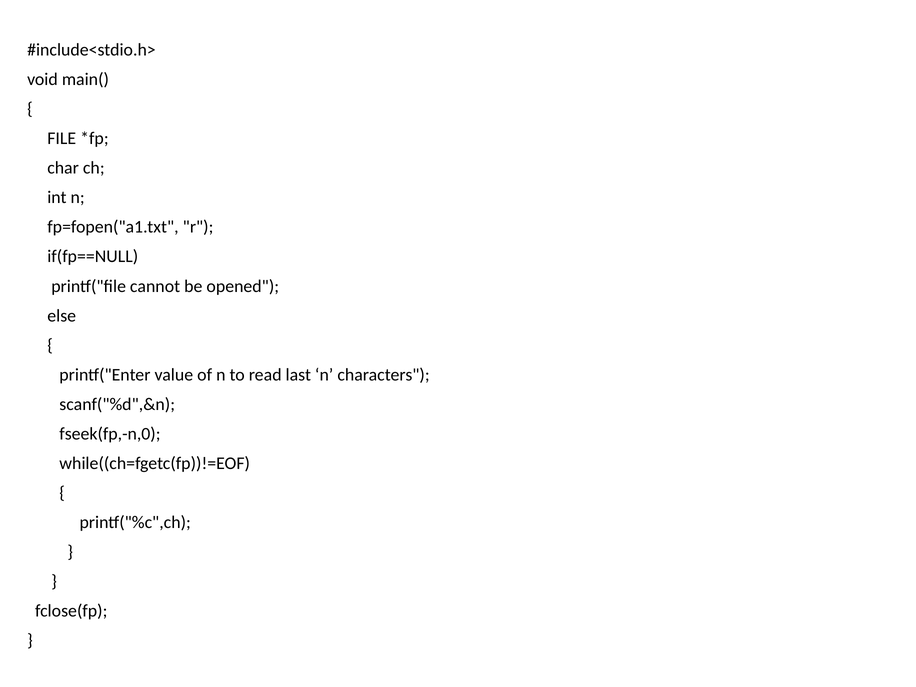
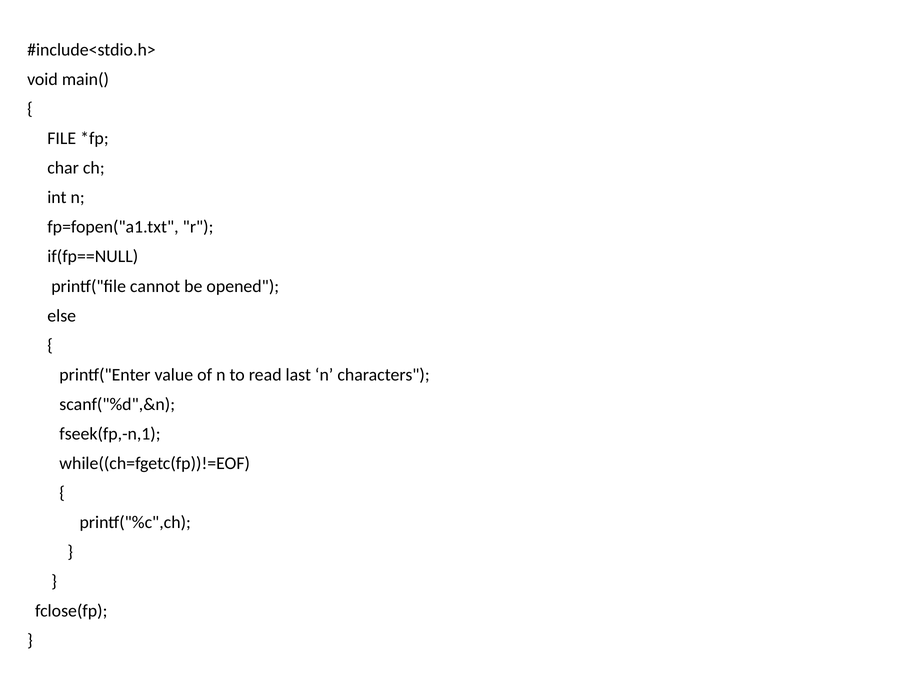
fseek(fp,-n,0: fseek(fp,-n,0 -> fseek(fp,-n,1
